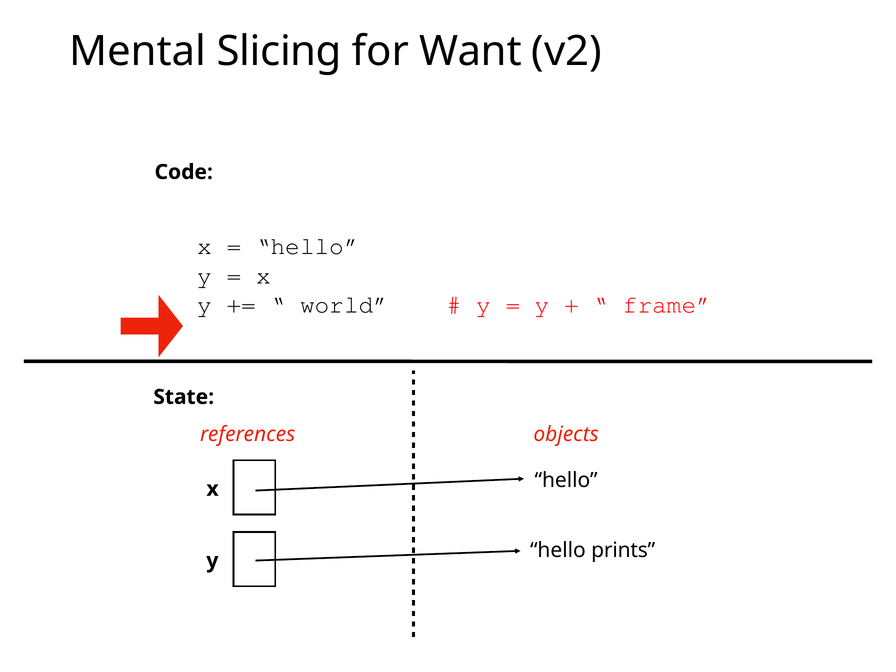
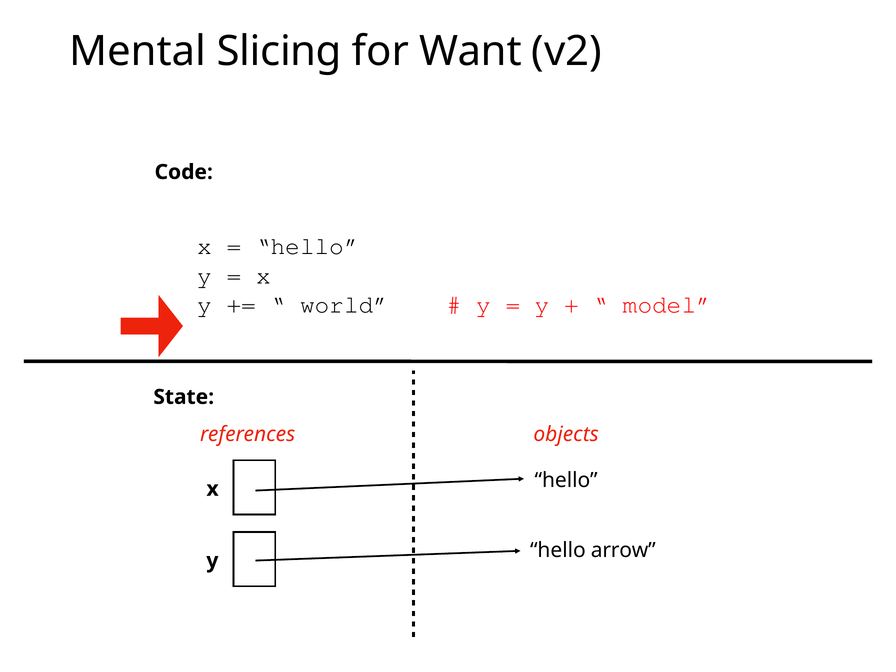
frame: frame -> model
prints: prints -> arrow
